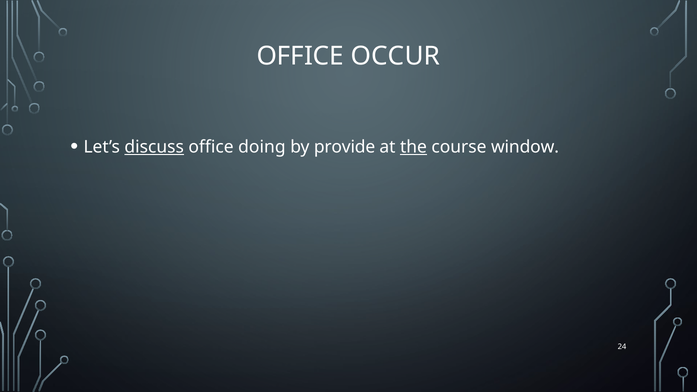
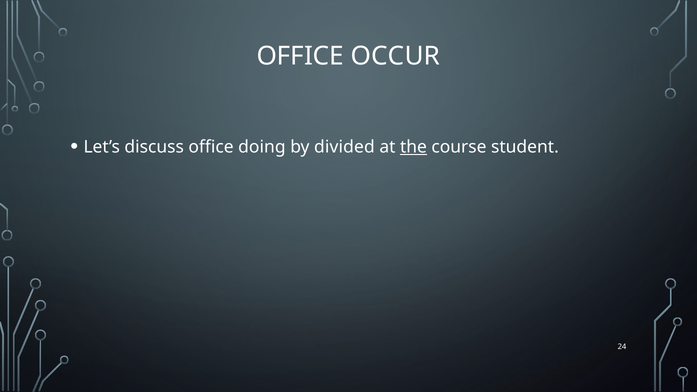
discuss underline: present -> none
provide: provide -> divided
window: window -> student
